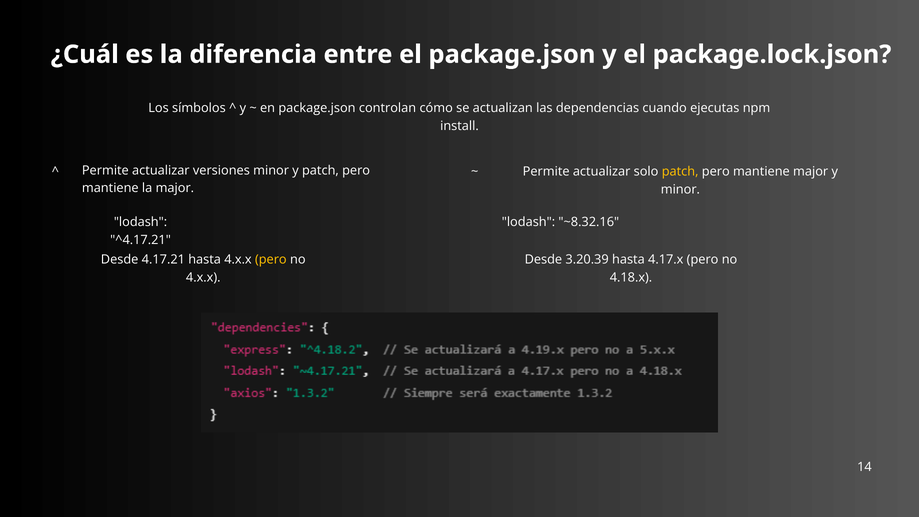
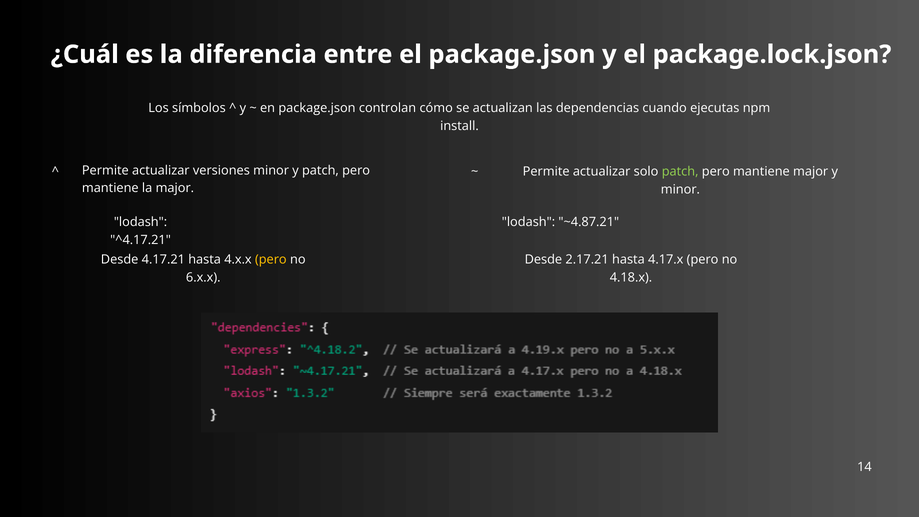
patch at (680, 172) colour: yellow -> light green
~8.32.16: ~8.32.16 -> ~4.87.21
3.20.39: 3.20.39 -> 2.17.21
4.x.x at (203, 277): 4.x.x -> 6.x.x
